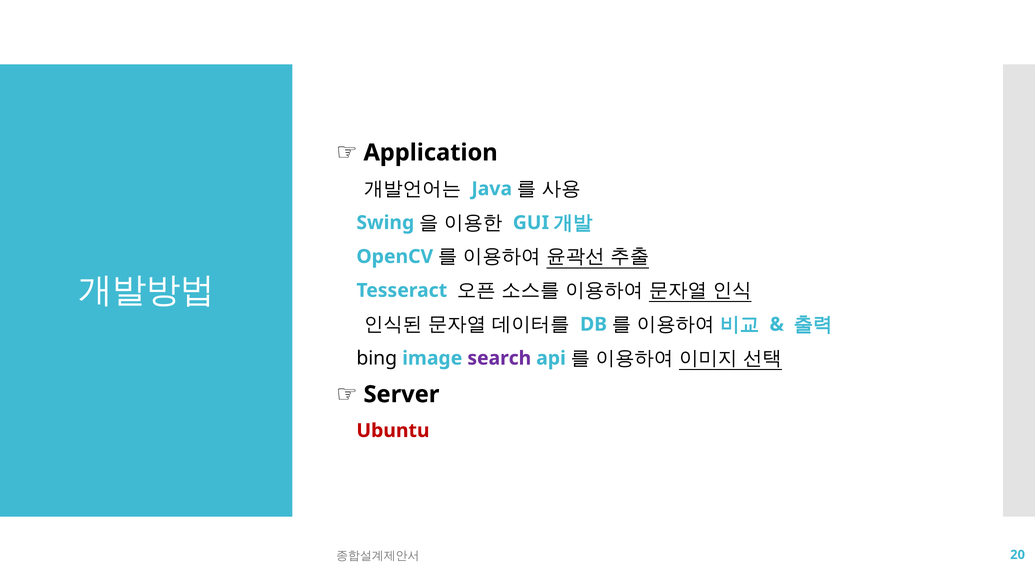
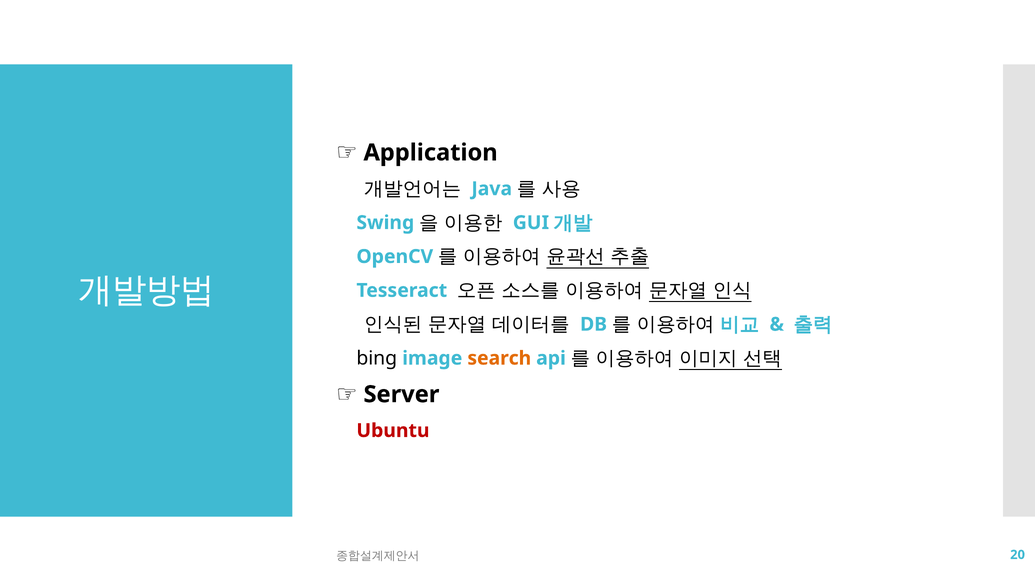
search colour: purple -> orange
